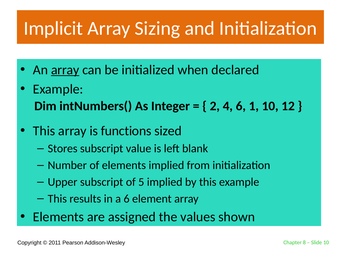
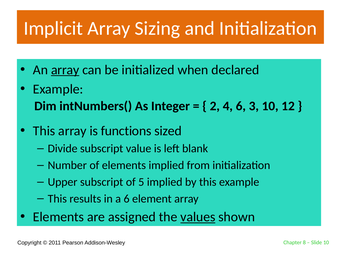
1: 1 -> 3
Stores: Stores -> Divide
values underline: none -> present
